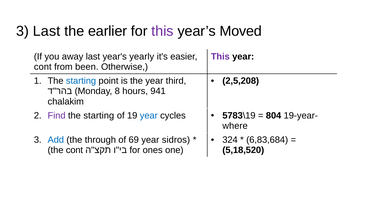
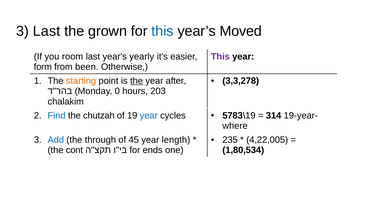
earlier: earlier -> grown
this at (163, 31) colour: purple -> blue
away: away -> room
cont at (43, 67): cont -> form
starting at (81, 81) colour: blue -> orange
the at (137, 81) underline: none -> present
third: third -> after
2,5,208: 2,5,208 -> 3,3,278
8: 8 -> 0
941: 941 -> 203
Find colour: purple -> blue
starting at (99, 115): starting -> chutzah
804: 804 -> 314
69: 69 -> 45
sidros: sidros -> length
324: 324 -> 235
6,83,684: 6,83,684 -> 4,22,005
ones: ones -> ends
5,18,520: 5,18,520 -> 1,80,534
